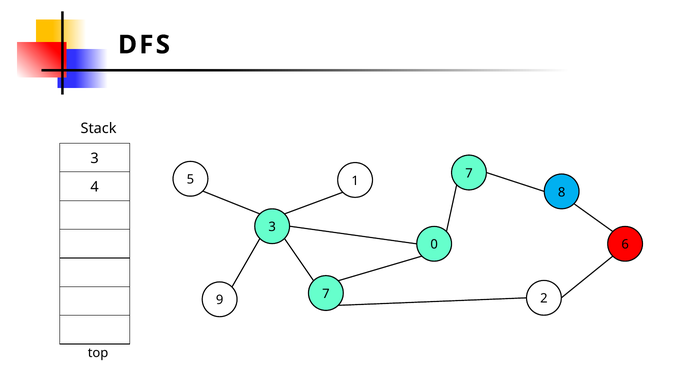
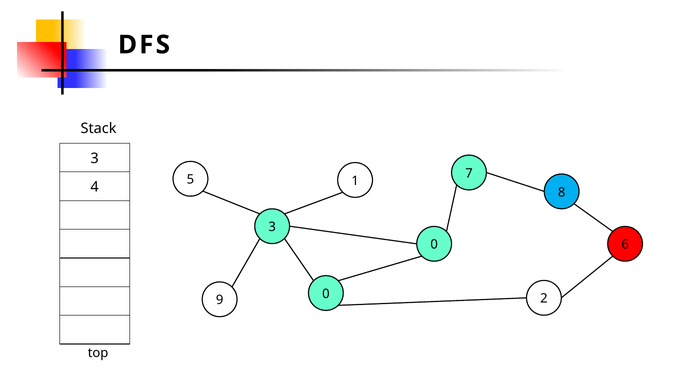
9 7: 7 -> 0
